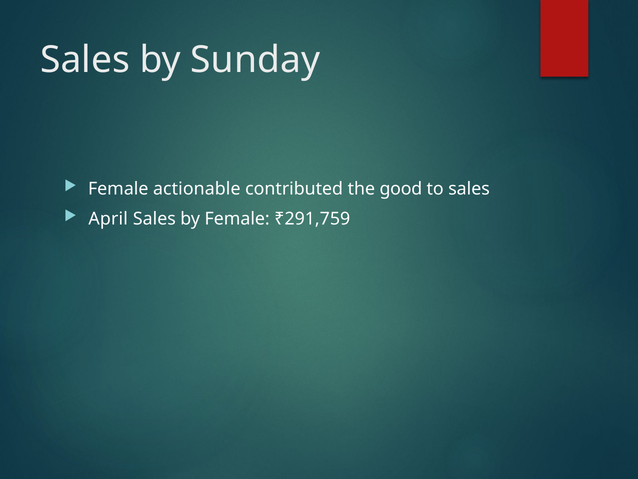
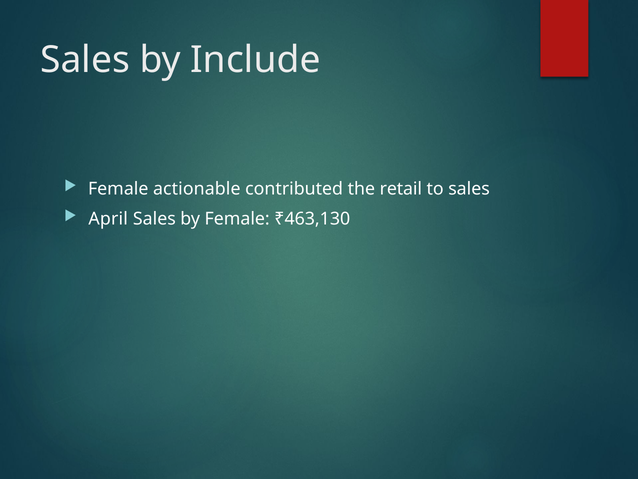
Sunday: Sunday -> Include
good: good -> retail
₹291,759: ₹291,759 -> ₹463,130
